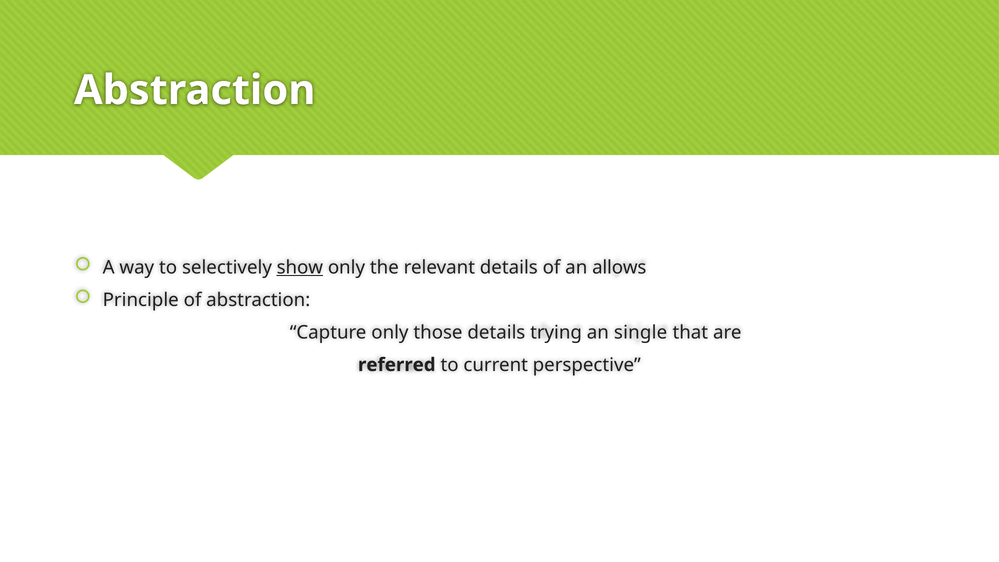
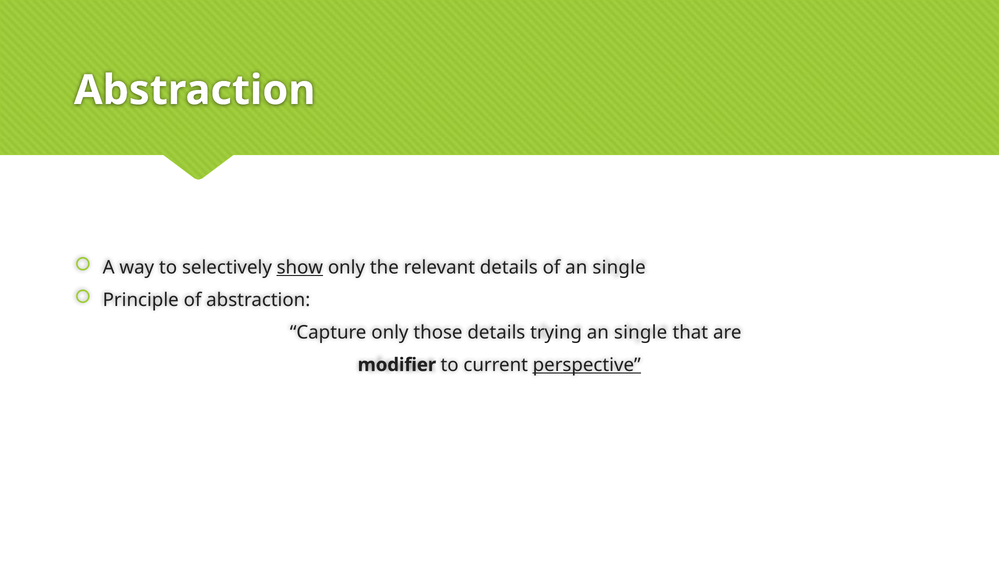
of an allows: allows -> single
referred: referred -> modifier
perspective underline: none -> present
